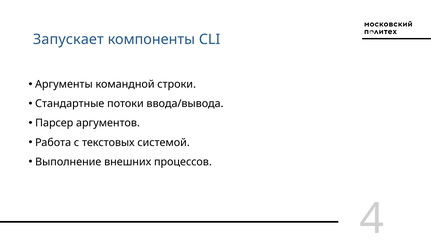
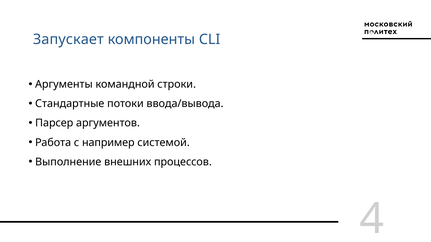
текстовых: текстовых -> например
